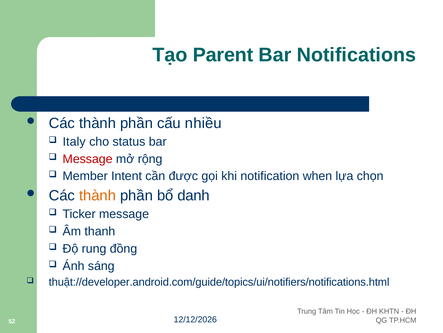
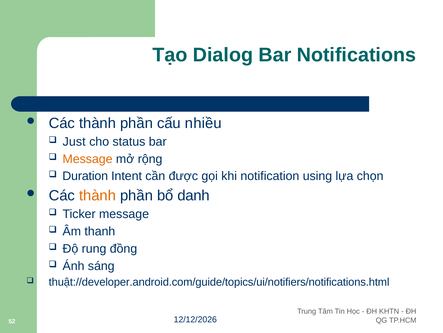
Parent: Parent -> Dialog
Italy: Italy -> Just
Message at (88, 159) colour: red -> orange
Member: Member -> Duration
when: when -> using
